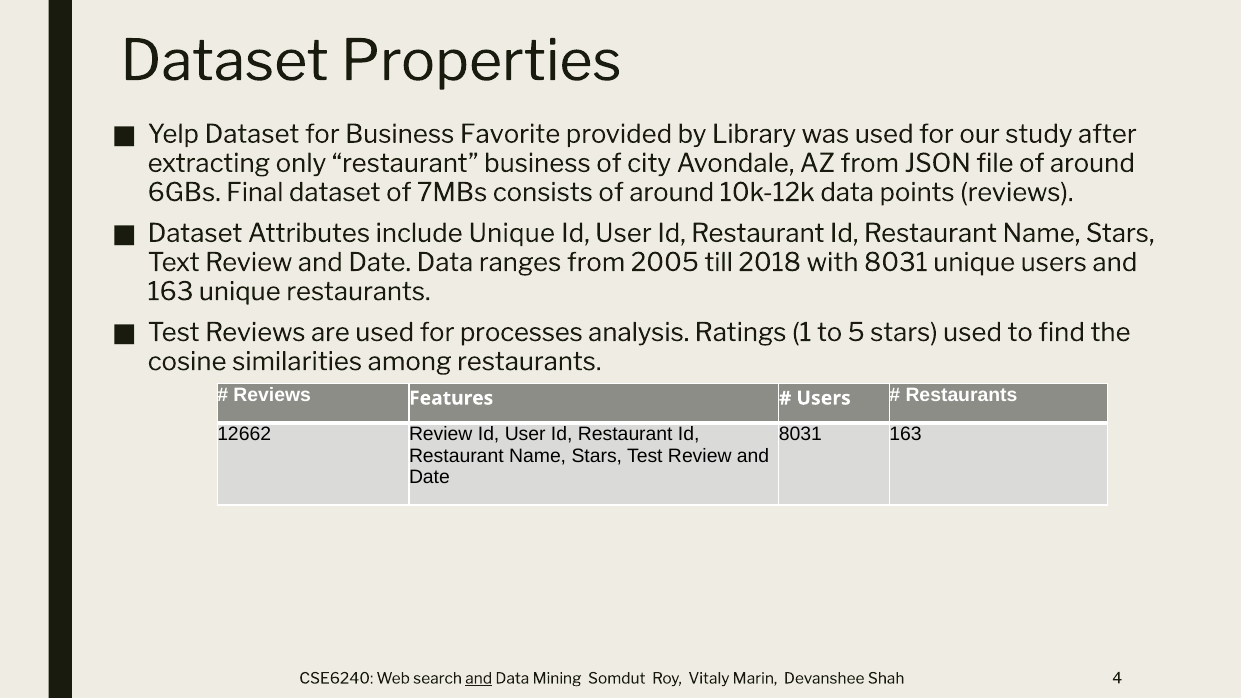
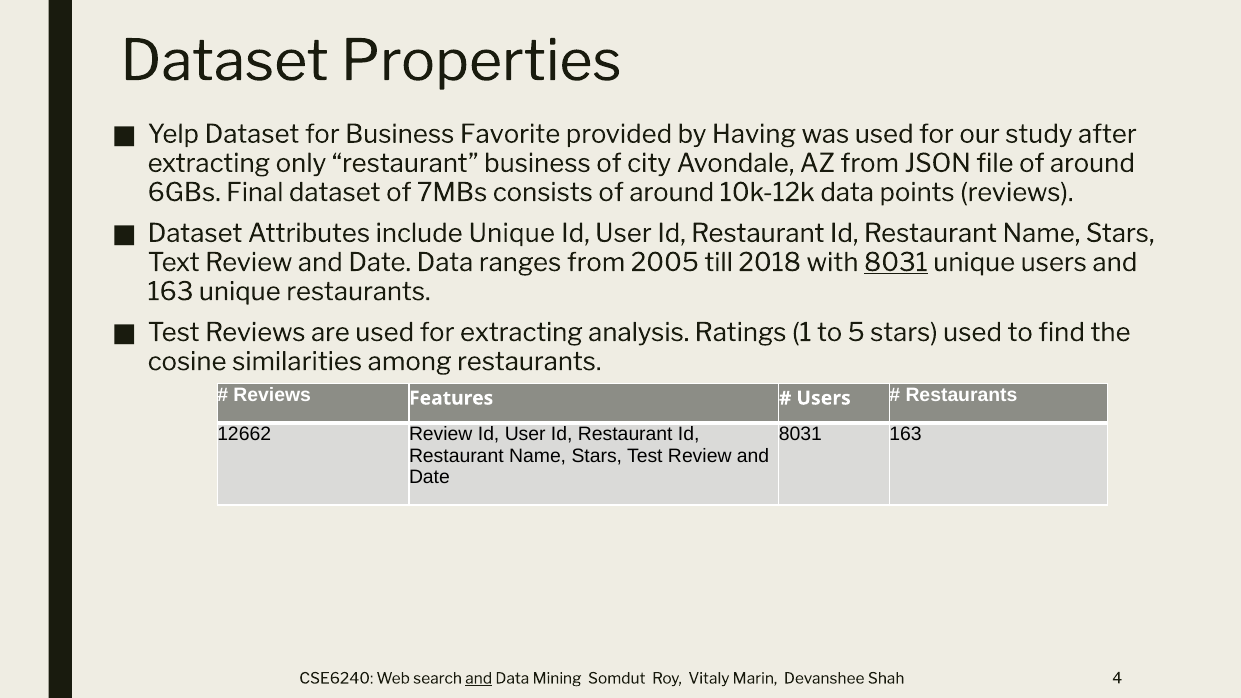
Library: Library -> Having
8031 at (896, 263) underline: none -> present
for processes: processes -> extracting
